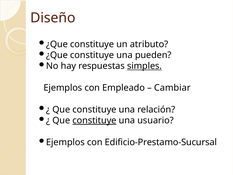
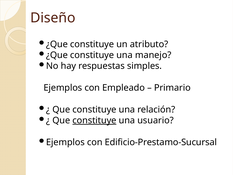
pueden: pueden -> manejo
simples underline: present -> none
Cambiar: Cambiar -> Primario
